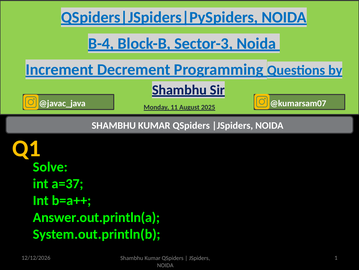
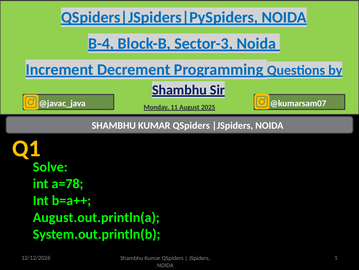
a=37: a=37 -> a=78
Answer.out.println(a: Answer.out.println(a -> August.out.println(a
